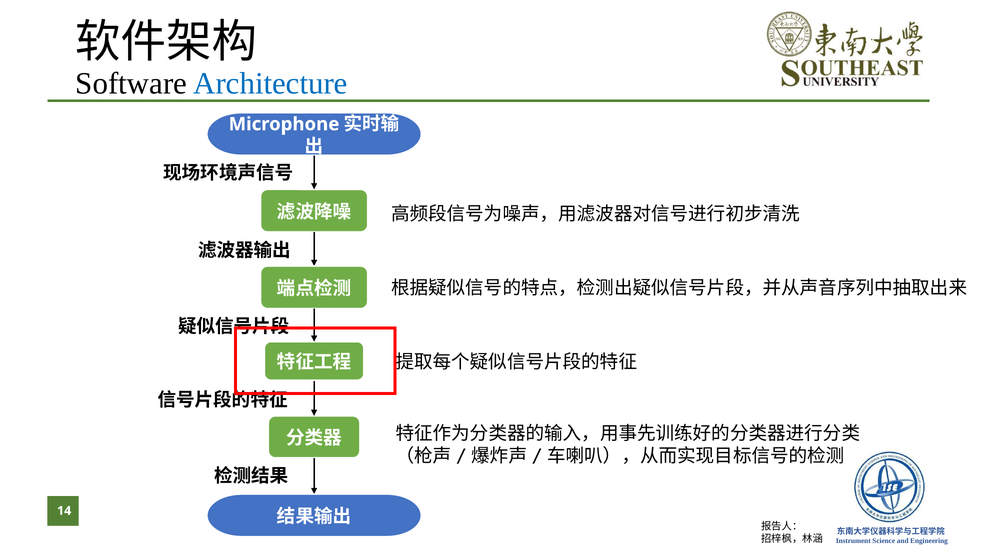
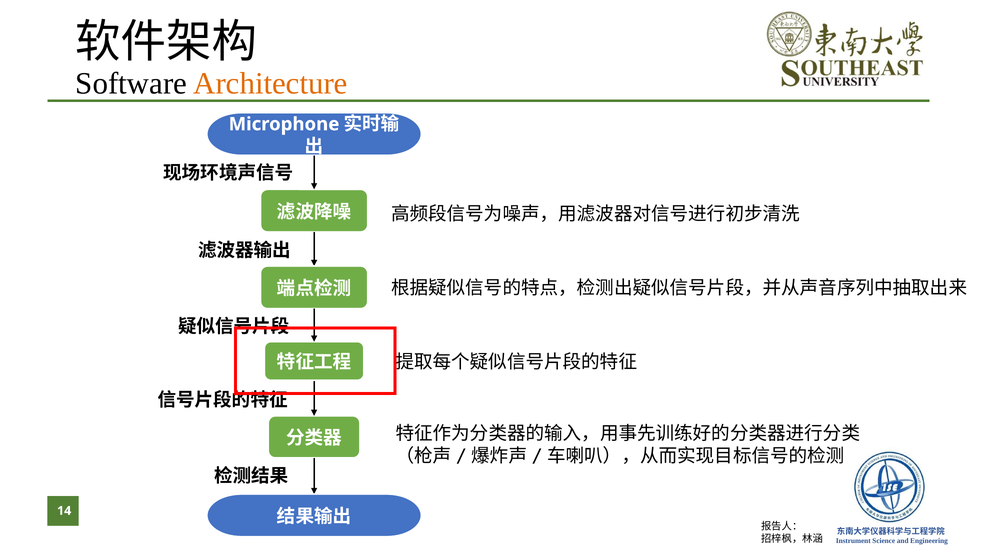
Architecture colour: blue -> orange
